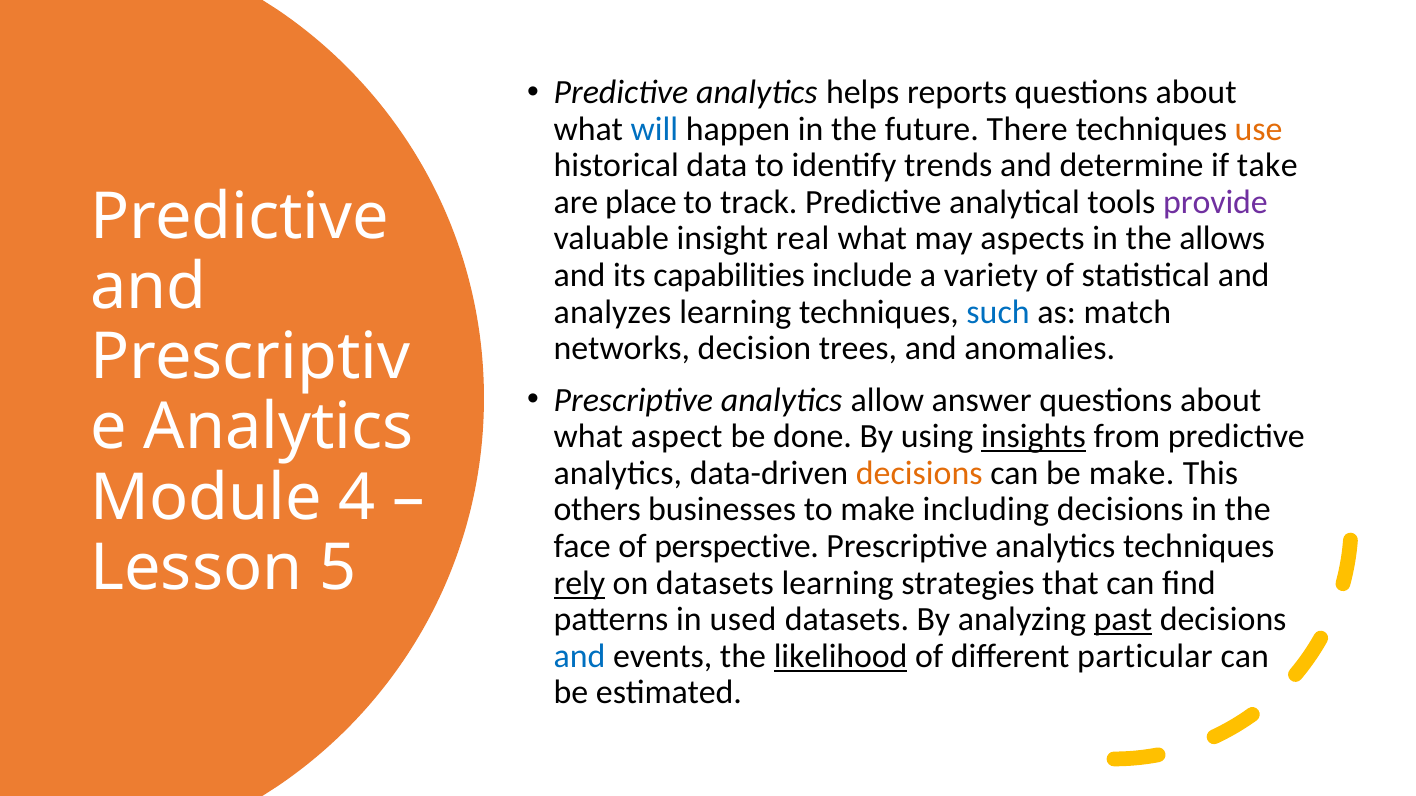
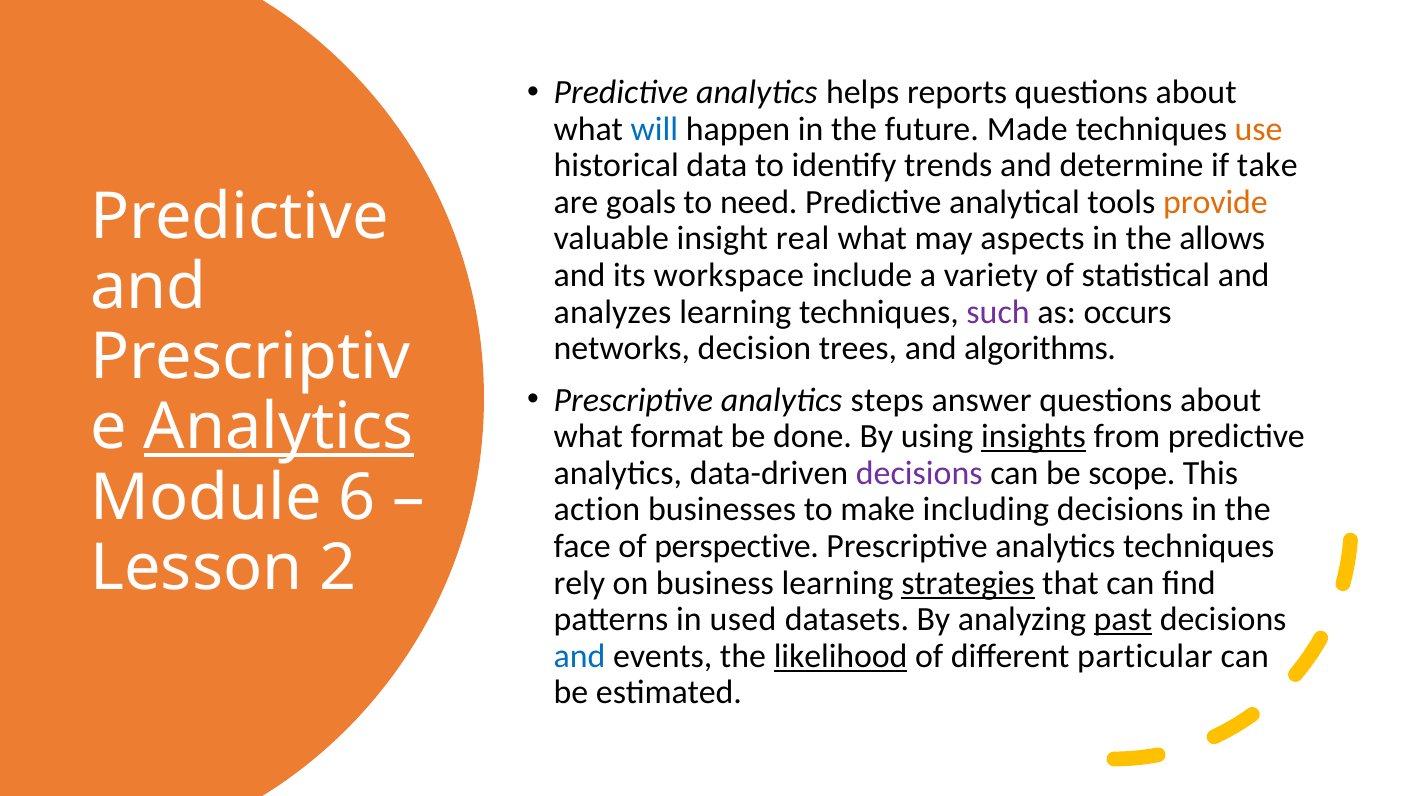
There: There -> Made
place: place -> goals
track: track -> need
provide colour: purple -> orange
capabilities: capabilities -> workspace
such colour: blue -> purple
match: match -> occurs
anomalies: anomalies -> algorithms
allow: allow -> steps
Analytics at (279, 428) underline: none -> present
aspect: aspect -> format
decisions at (919, 473) colour: orange -> purple
be make: make -> scope
4: 4 -> 6
others: others -> action
5: 5 -> 2
rely underline: present -> none
on datasets: datasets -> business
strategies underline: none -> present
